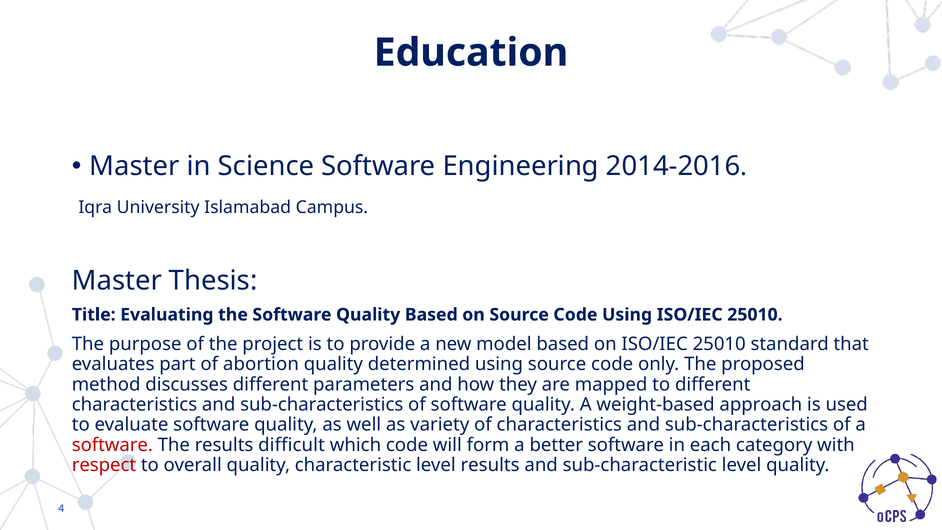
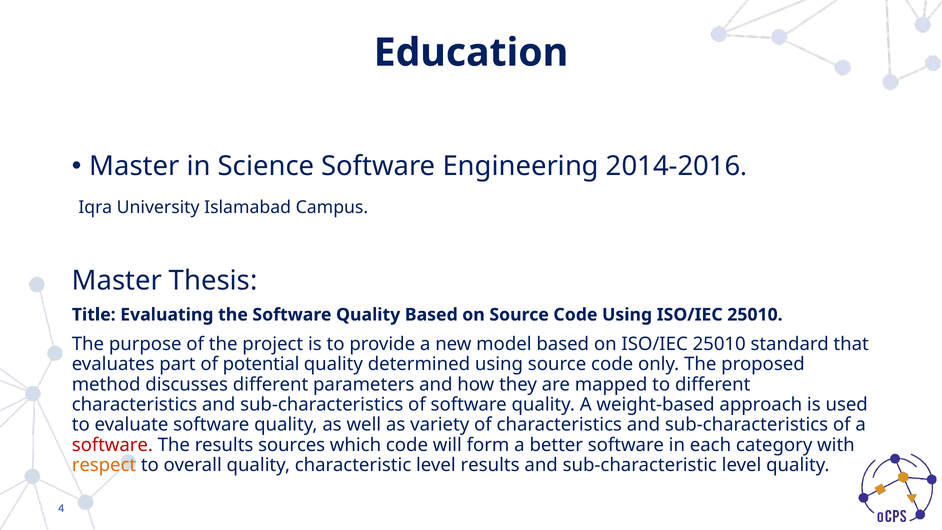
abortion: abortion -> potential
difficult: difficult -> sources
respect colour: red -> orange
